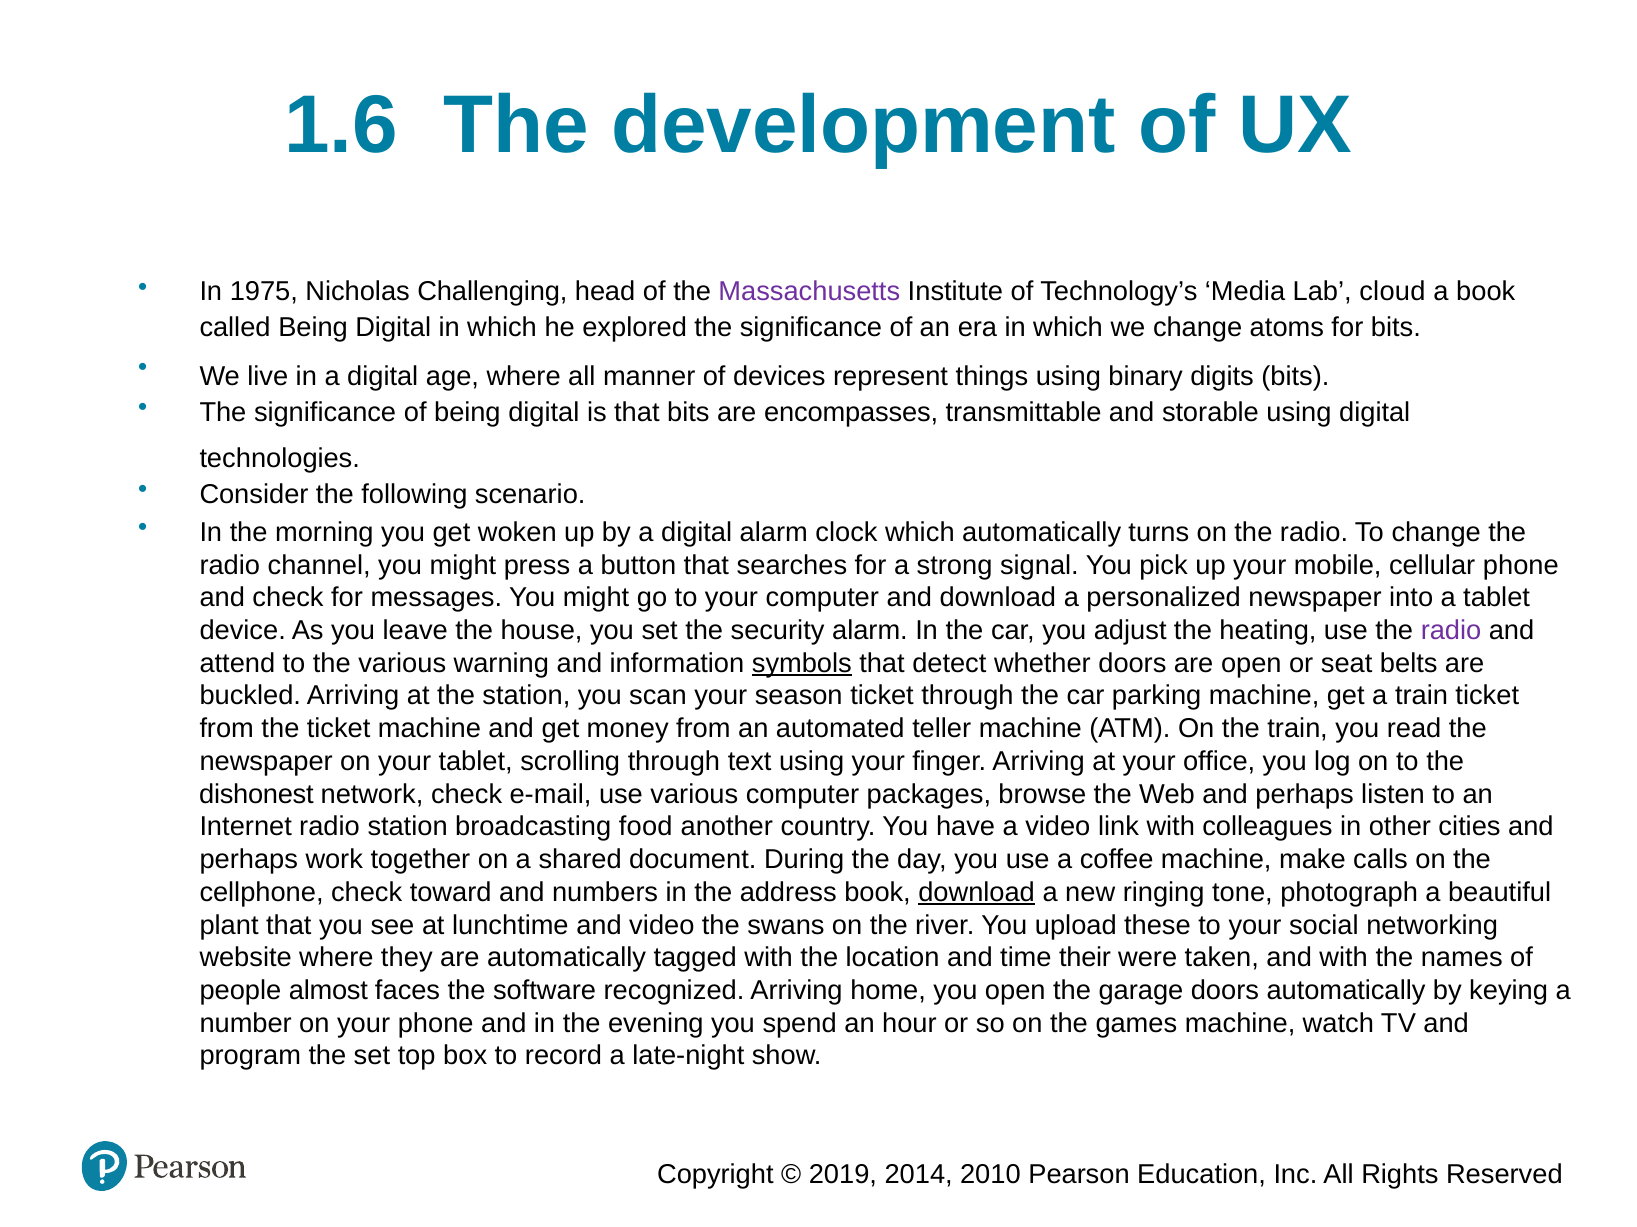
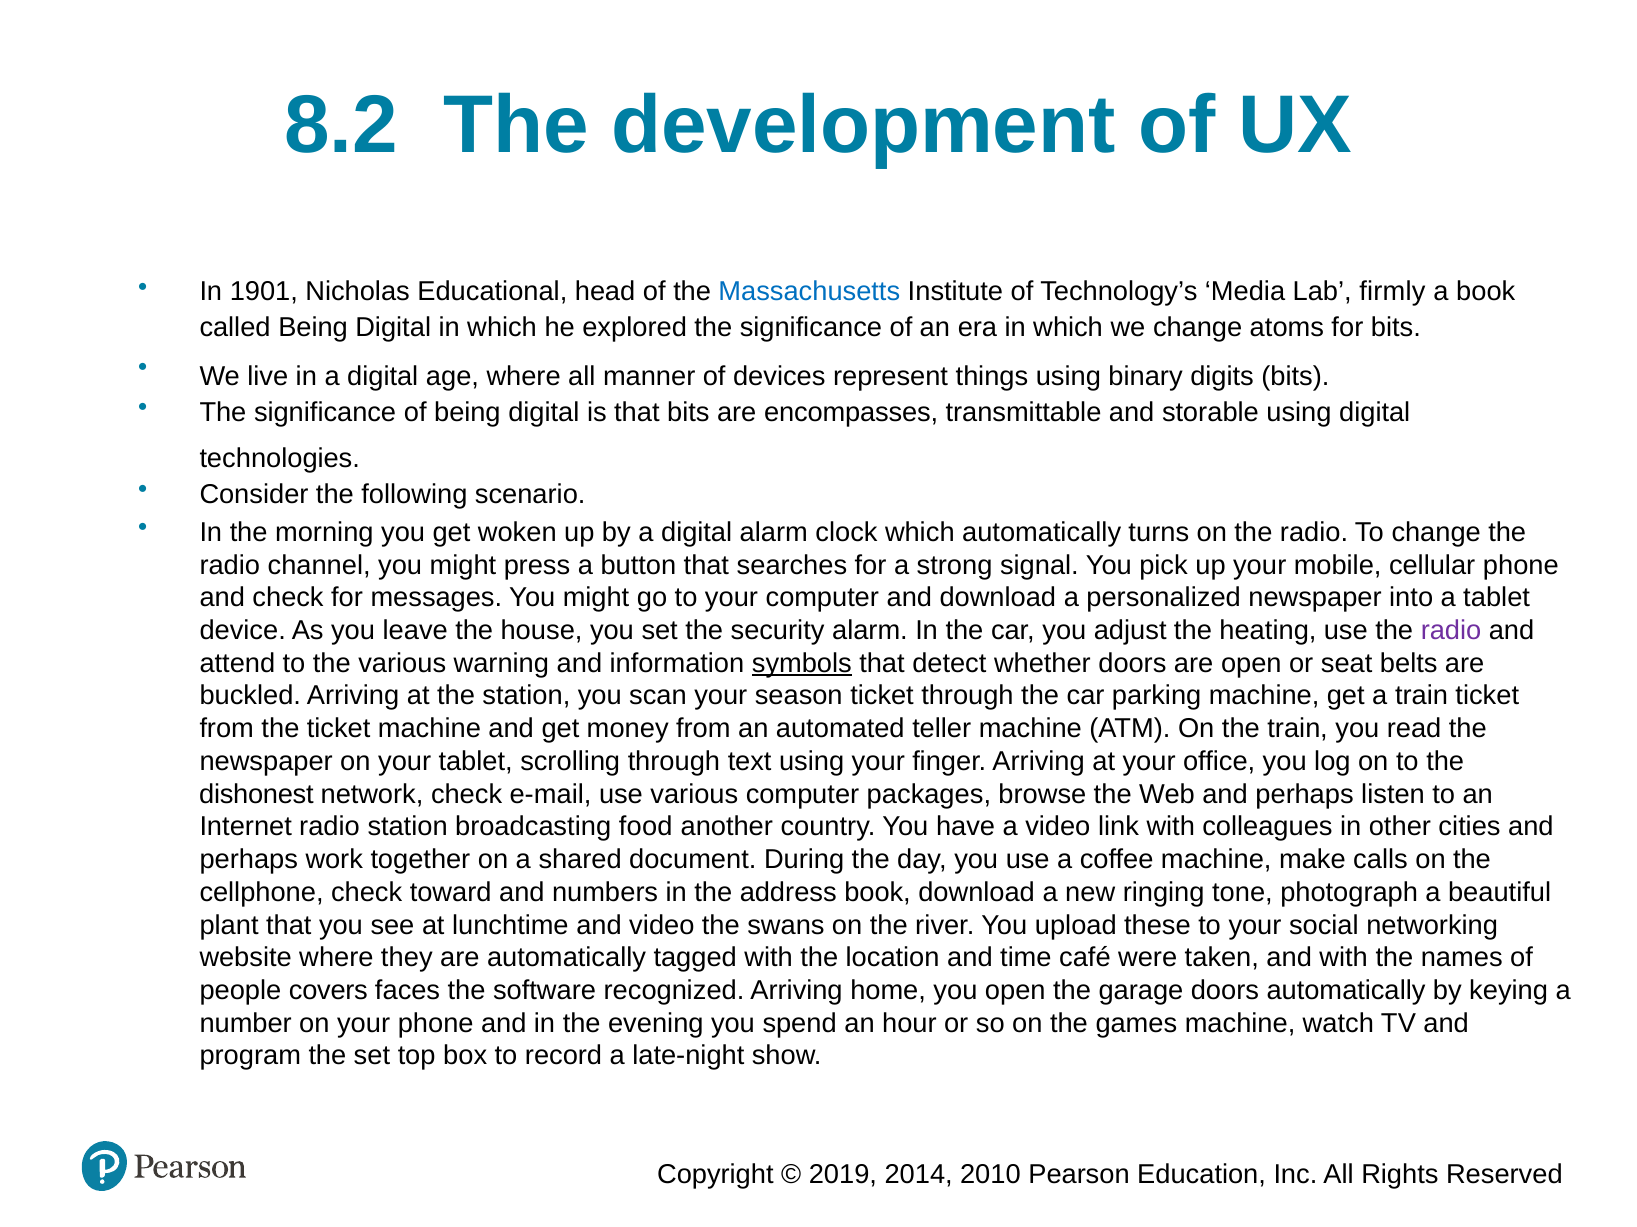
1.6: 1.6 -> 8.2
1975: 1975 -> 1901
Challenging: Challenging -> Educational
Massachusetts colour: purple -> blue
cloud: cloud -> firmly
download at (977, 893) underline: present -> none
their: their -> café
almost: almost -> covers
